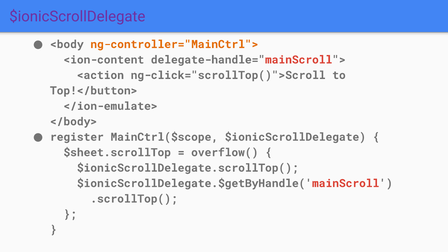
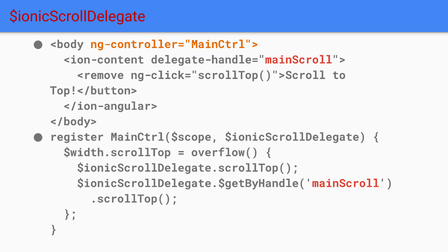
$ionicScrollDelegate at (77, 17) colour: purple -> red
<action: <action -> <remove
</ion-emulate>: </ion-emulate> -> </ion-angular>
$sheet.scrollTop: $sheet.scrollTop -> $width.scrollTop
